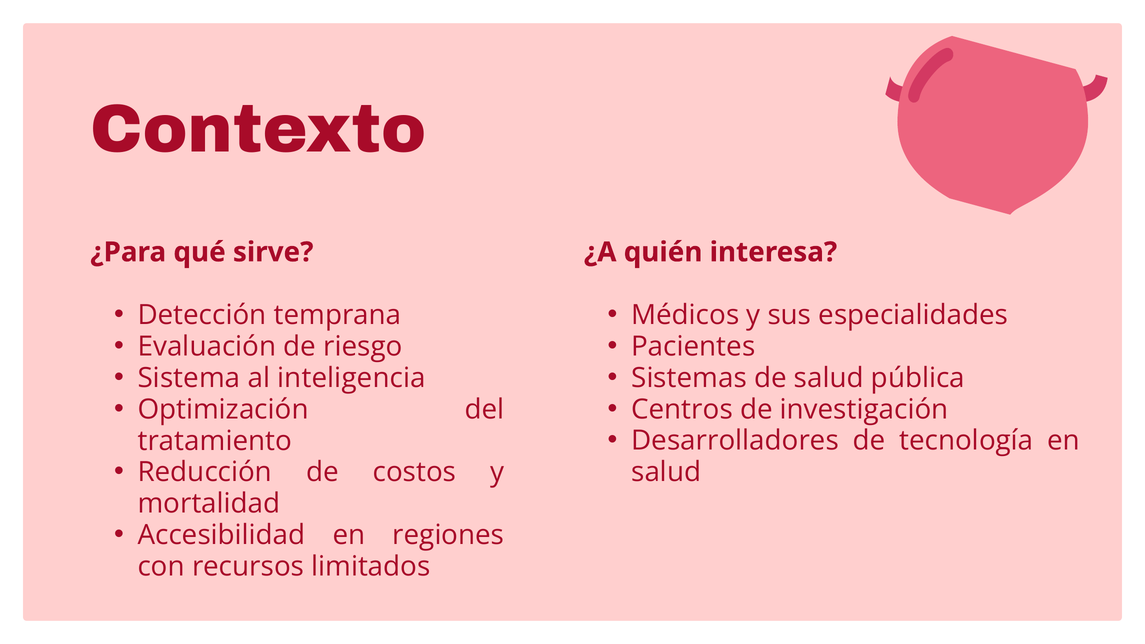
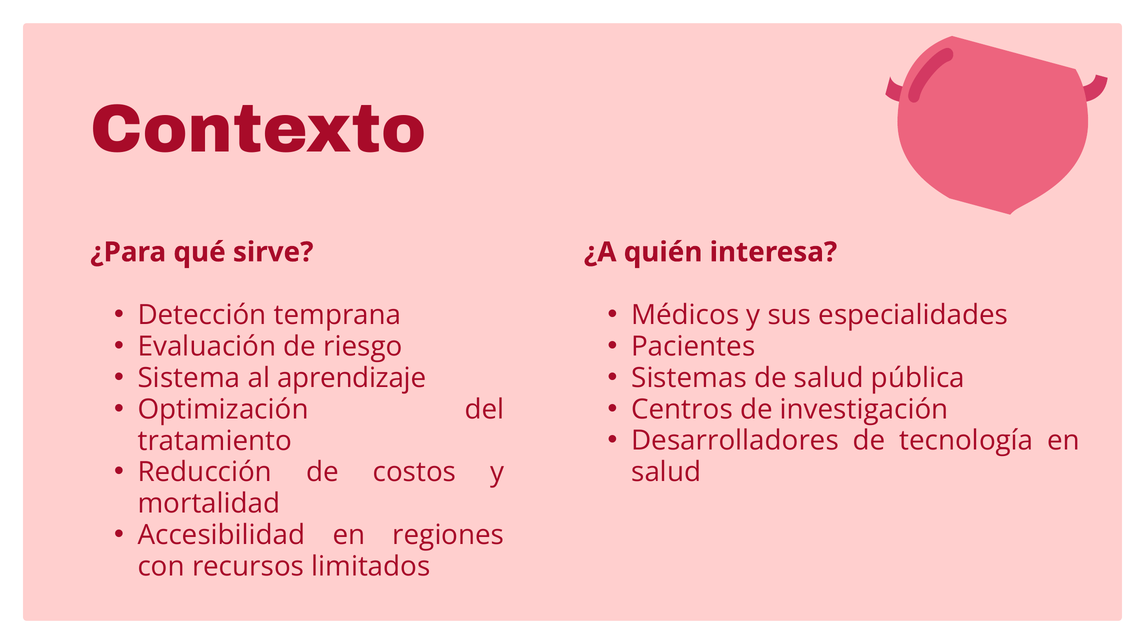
inteligencia: inteligencia -> aprendizaje
